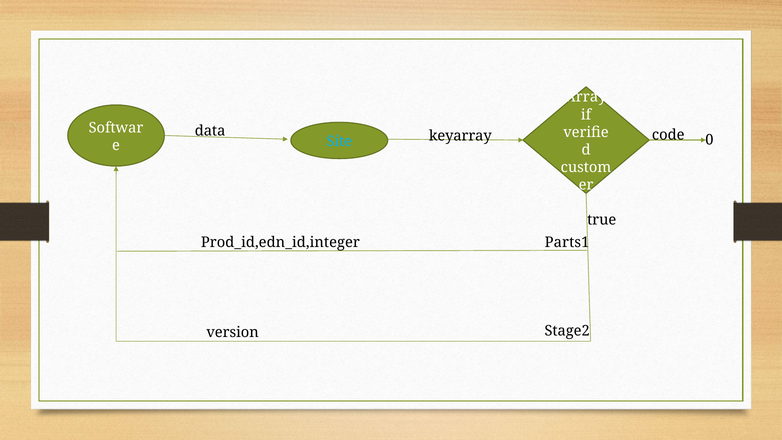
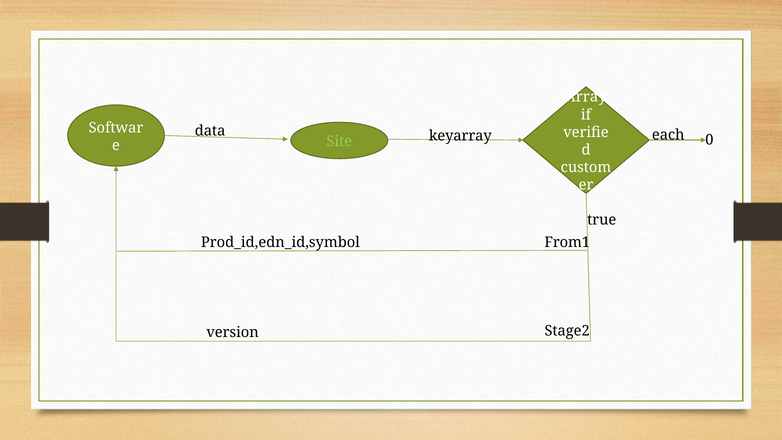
code: code -> each
Site colour: light blue -> light green
Prod_id,edn_id,integer: Prod_id,edn_id,integer -> Prod_id,edn_id,symbol
Parts1: Parts1 -> From1
